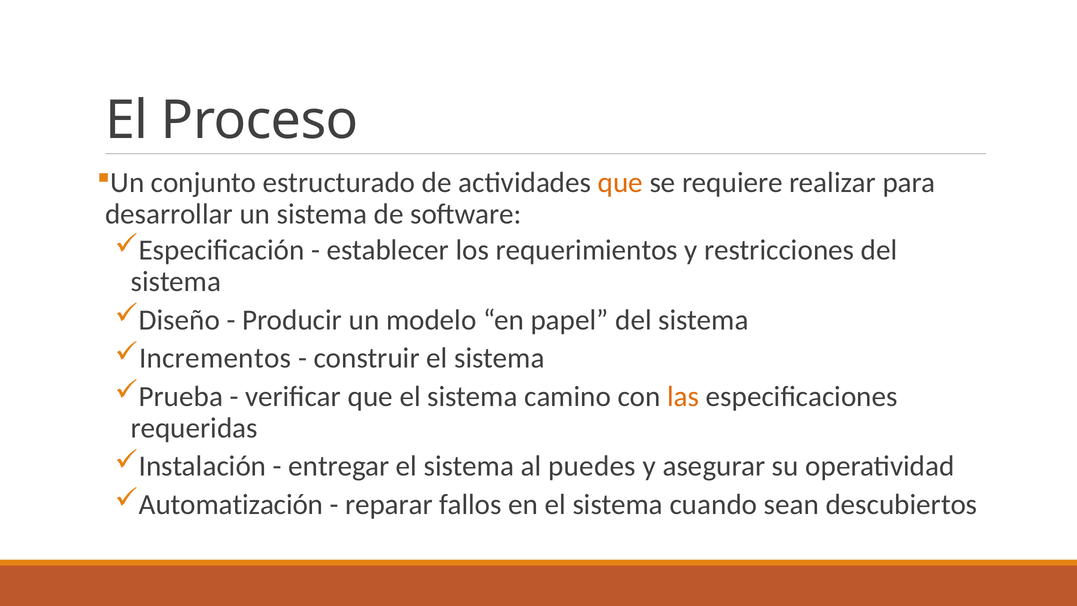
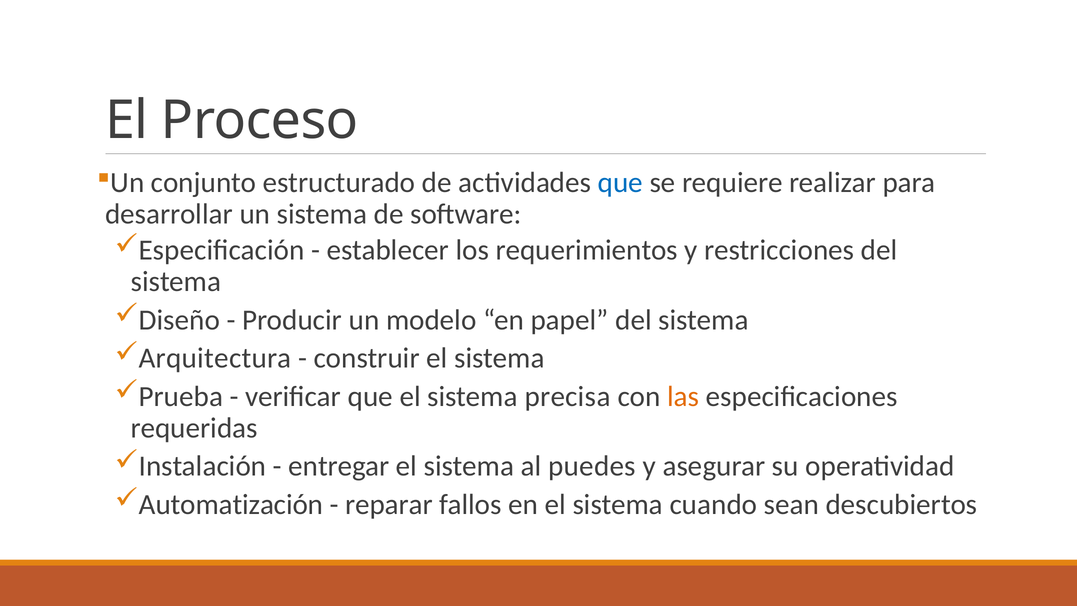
que at (620, 183) colour: orange -> blue
Incrementos: Incrementos -> Arquitectura
camino: camino -> precisa
